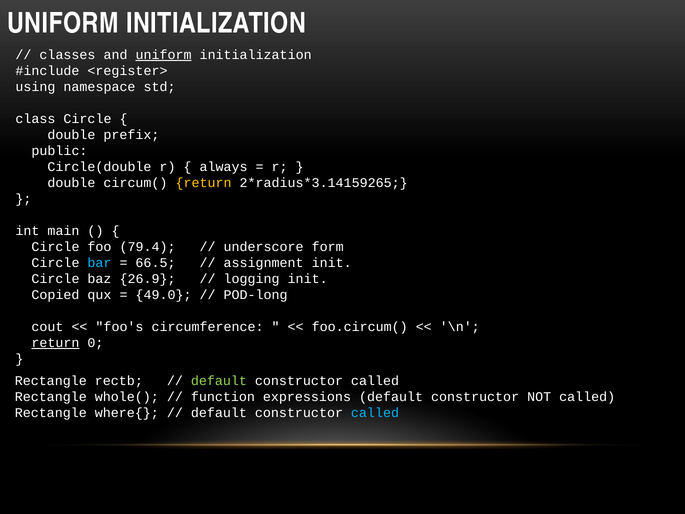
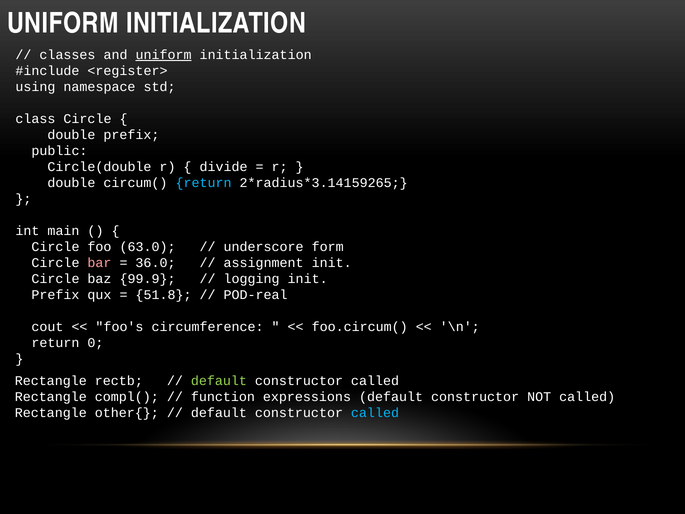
always: always -> divide
return at (204, 183) colour: yellow -> light blue
79.4: 79.4 -> 63.0
bar colour: light blue -> pink
66.5: 66.5 -> 36.0
26.9: 26.9 -> 99.9
Copied at (55, 295): Copied -> Prefix
49.0: 49.0 -> 51.8
POD-long: POD-long -> POD-real
return at (55, 343) underline: present -> none
whole(: whole( -> compl(
where{: where{ -> other{
